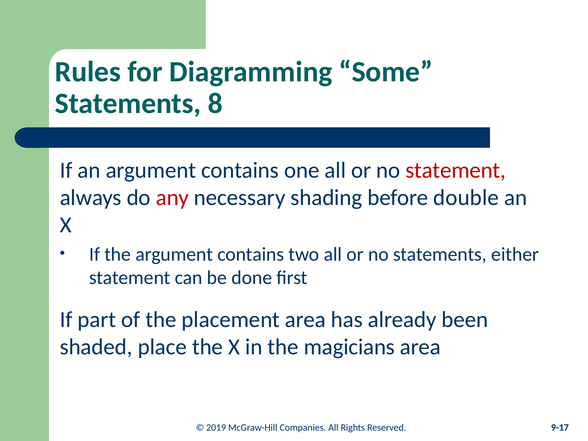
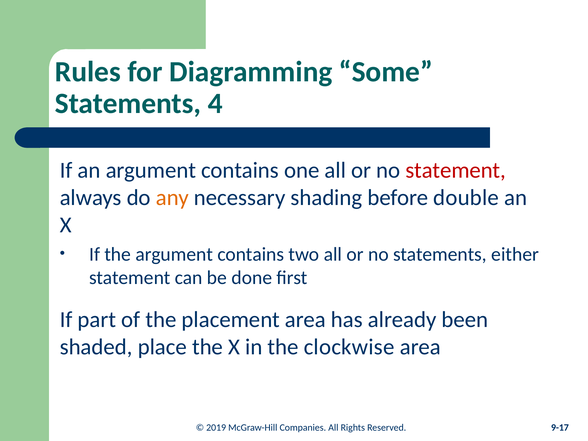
8: 8 -> 4
any colour: red -> orange
magicians: magicians -> clockwise
